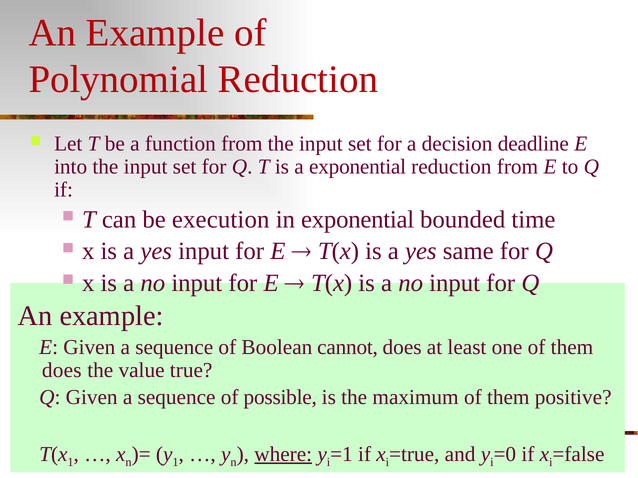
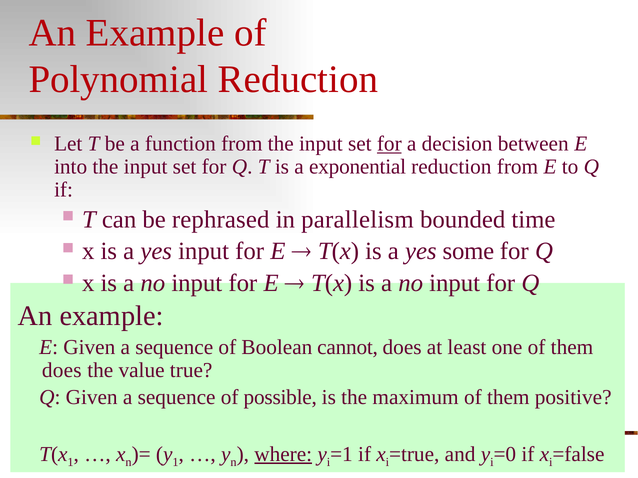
for at (389, 144) underline: none -> present
deadline: deadline -> between
execution: execution -> rephrased
in exponential: exponential -> parallelism
same: same -> some
